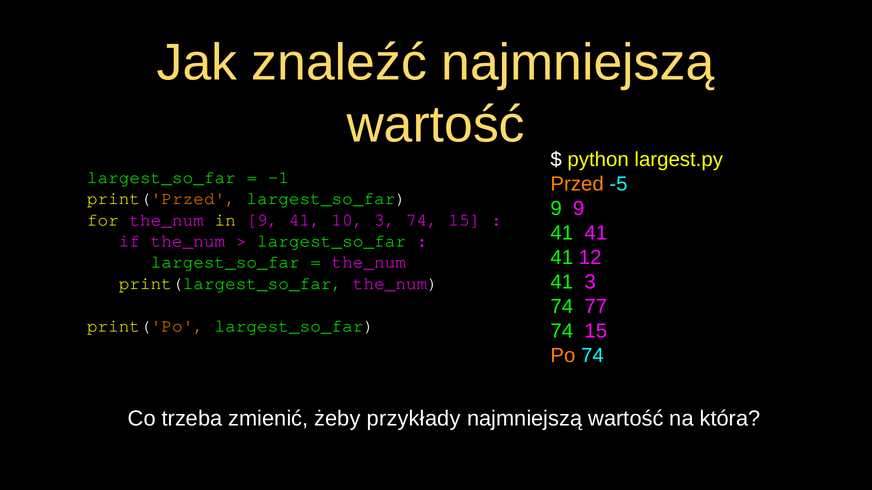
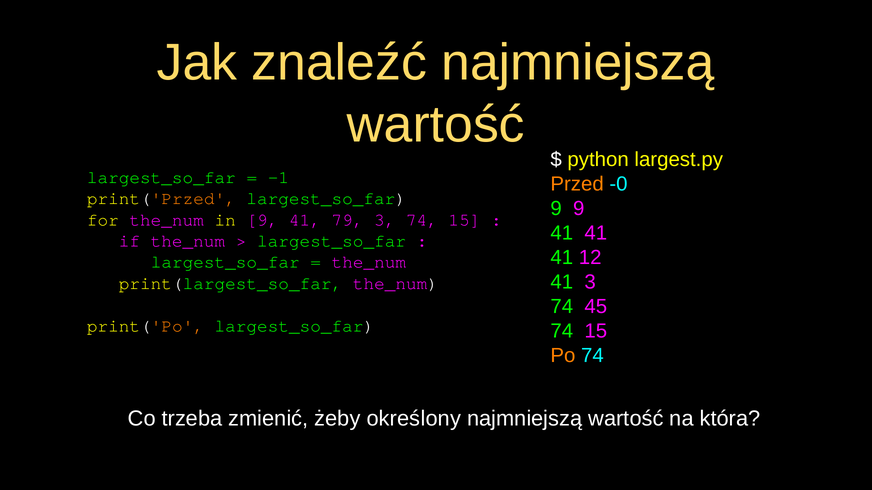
-5: -5 -> -0
10: 10 -> 79
77: 77 -> 45
przykłady: przykłady -> określony
